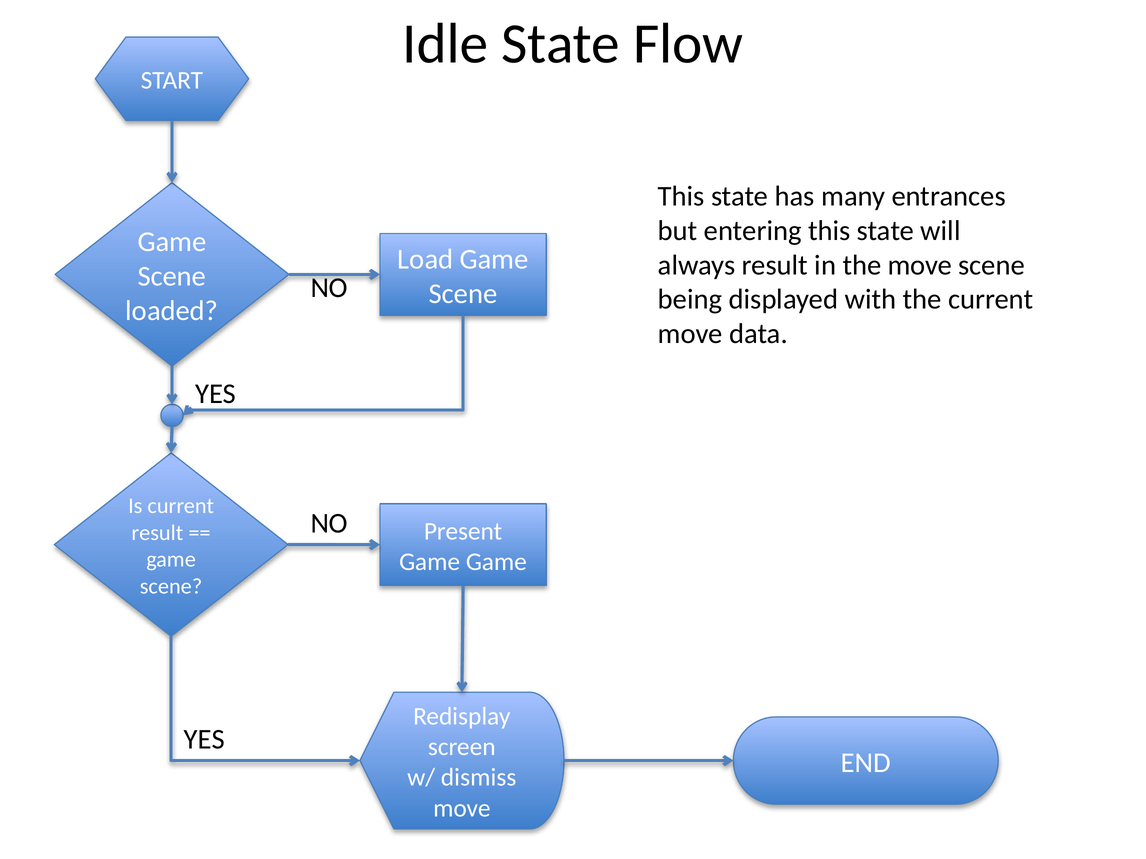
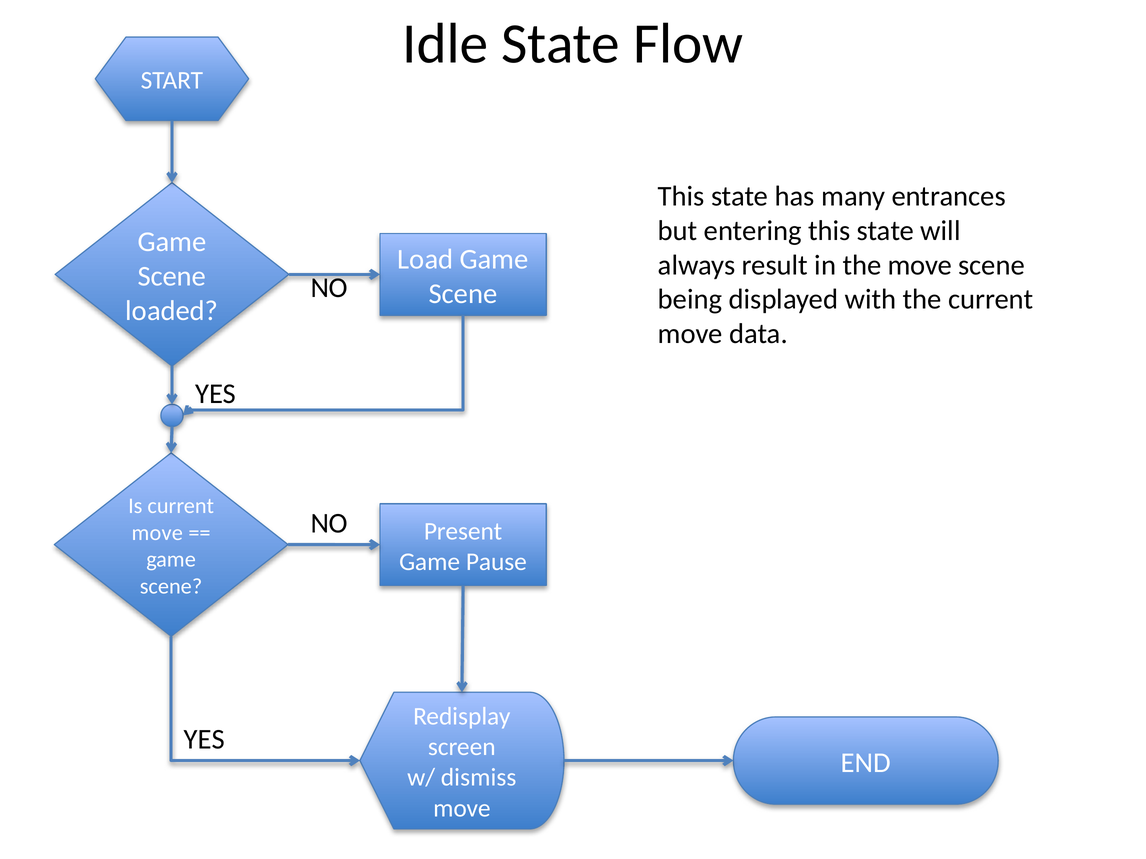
result at (157, 533): result -> move
Game Game: Game -> Pause
